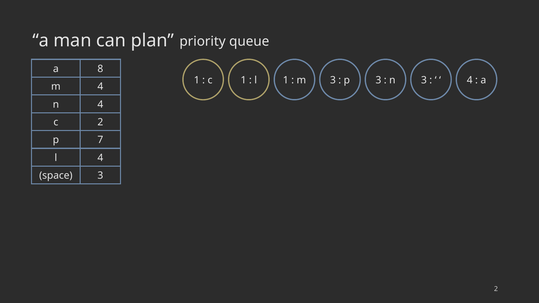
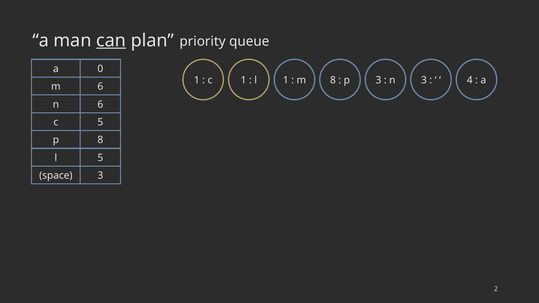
can underline: none -> present
8: 8 -> 0
m 3: 3 -> 8
m 4: 4 -> 6
n 4: 4 -> 6
c 2: 2 -> 5
p 7: 7 -> 8
l 4: 4 -> 5
